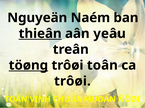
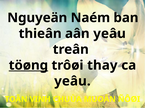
thieân underline: present -> none
toân at (102, 66): toân -> thay
trôøi at (72, 82): trôøi -> yeâu
